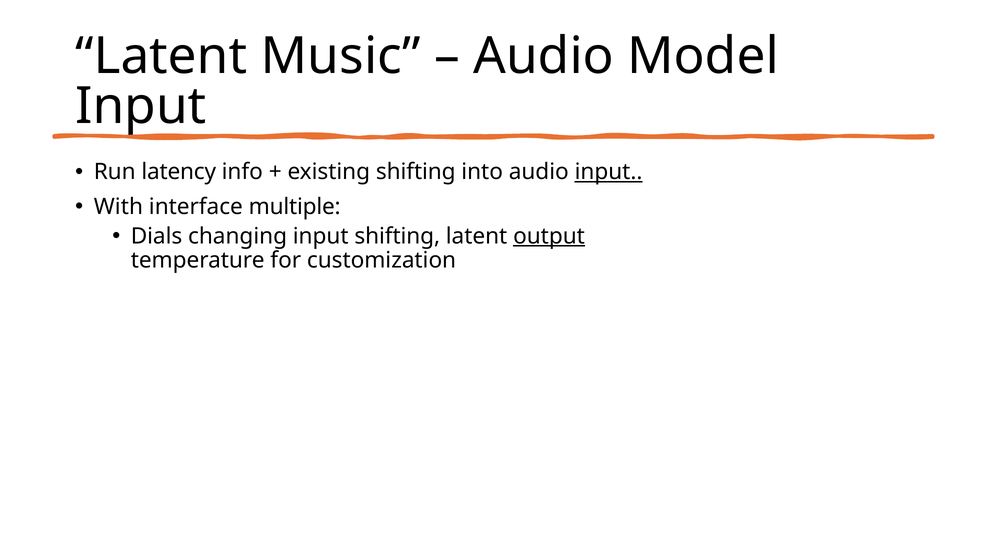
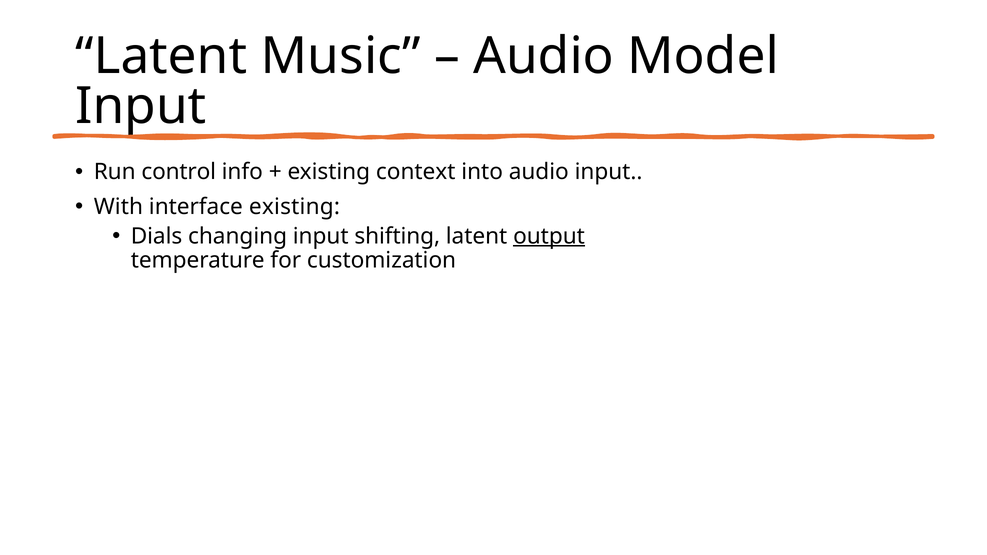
latency: latency -> control
existing shifting: shifting -> context
input at (609, 172) underline: present -> none
interface multiple: multiple -> existing
